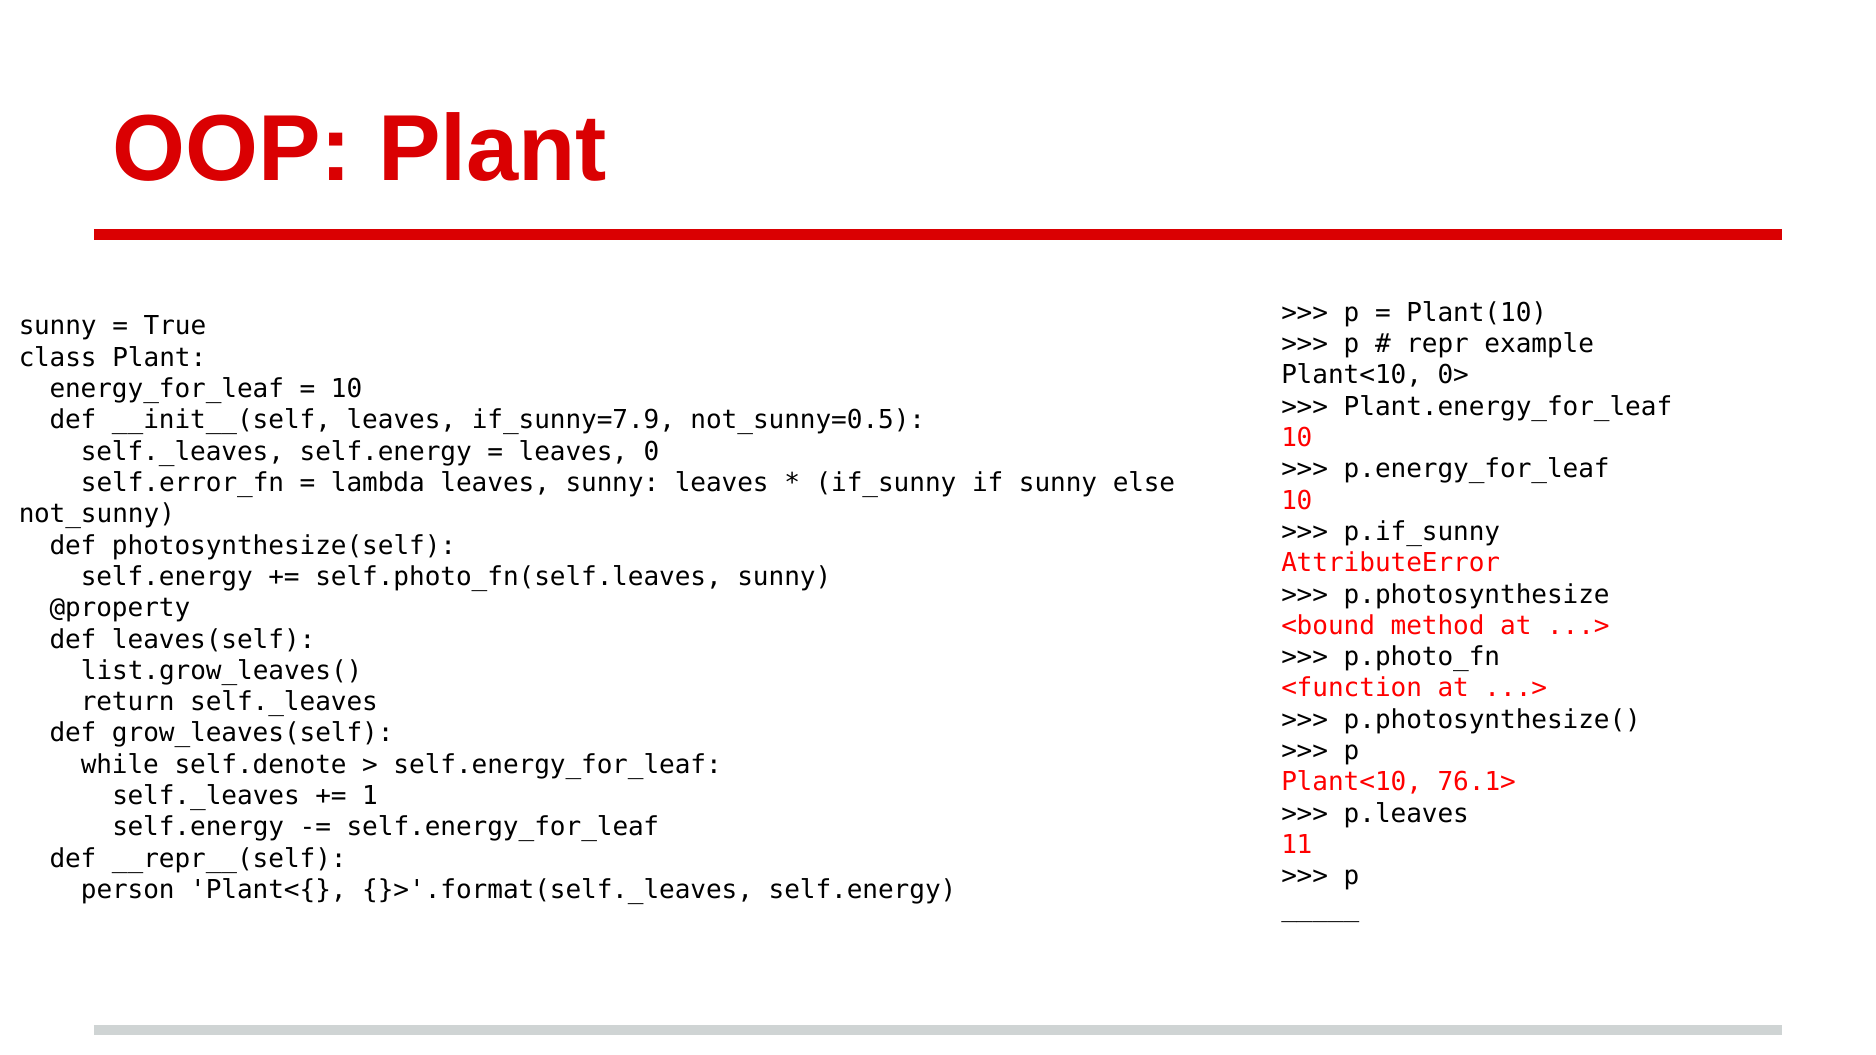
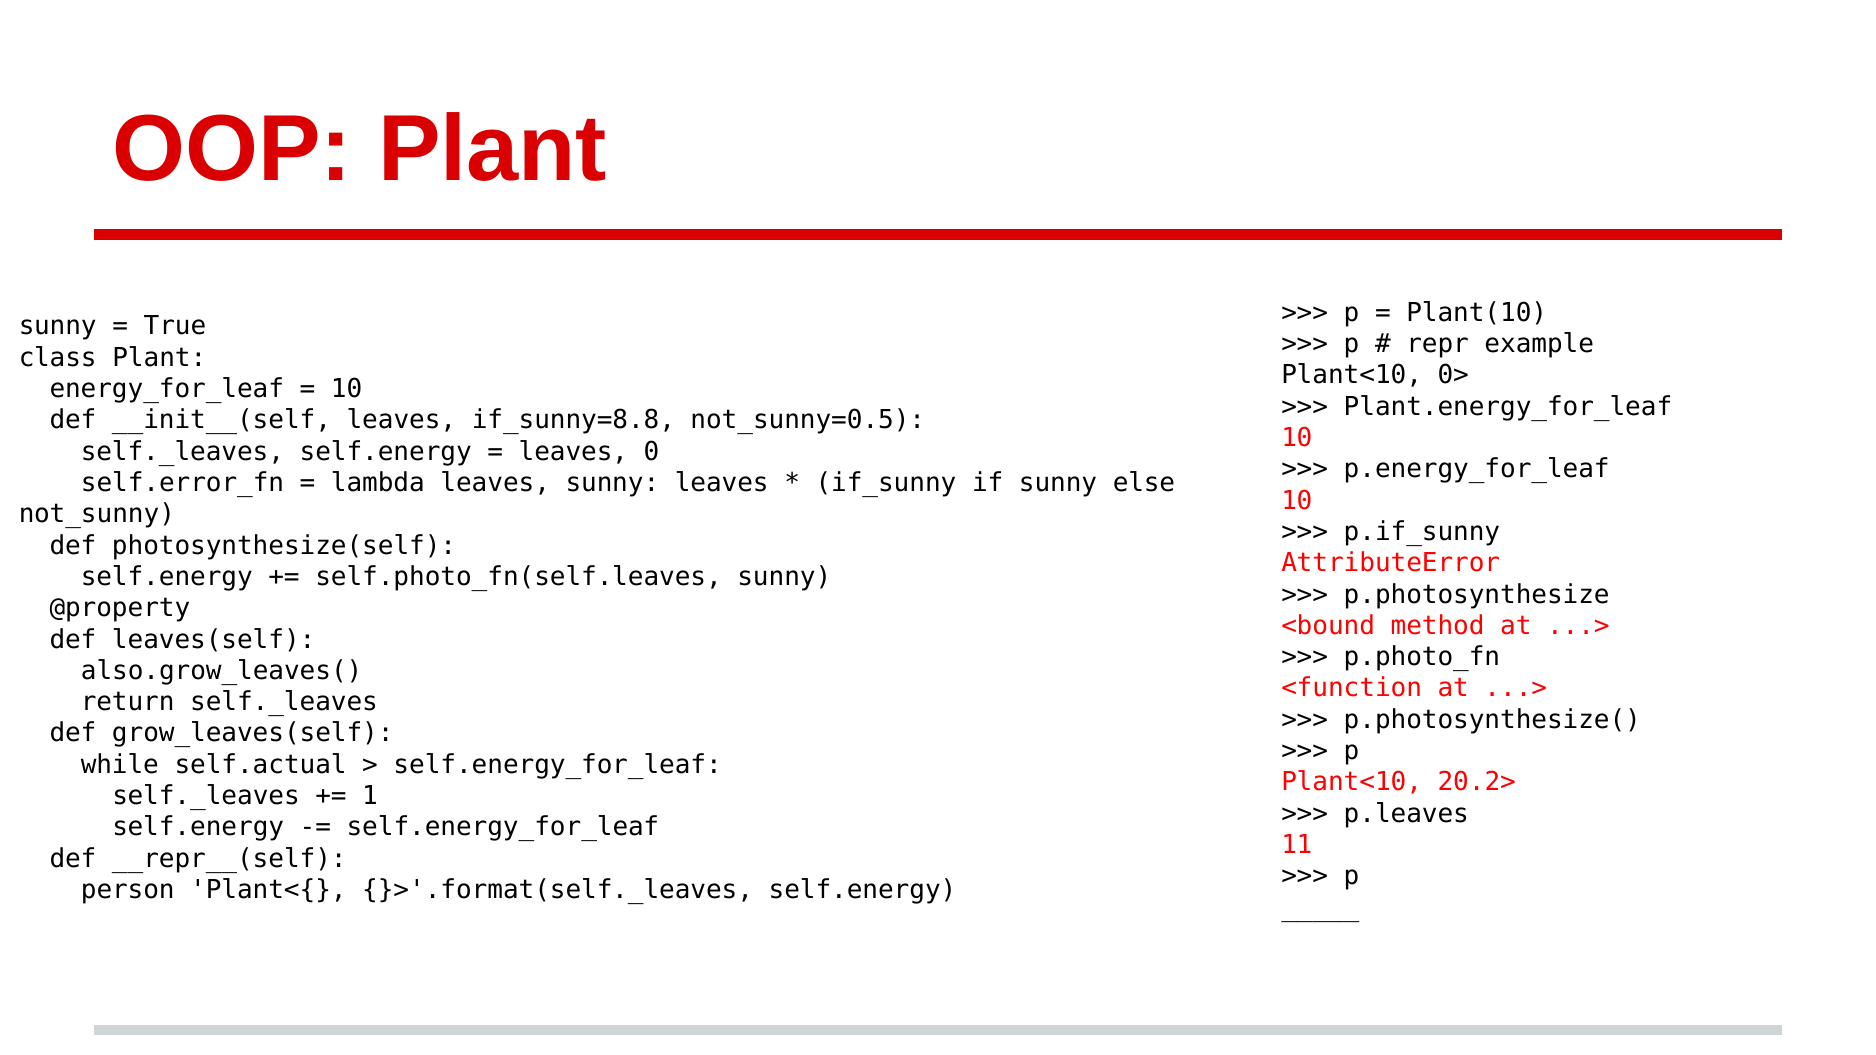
if_sunny=7.9: if_sunny=7.9 -> if_sunny=8.8
list.grow_leaves(: list.grow_leaves( -> also.grow_leaves(
self.denote: self.denote -> self.actual
76.1>: 76.1> -> 20.2>
